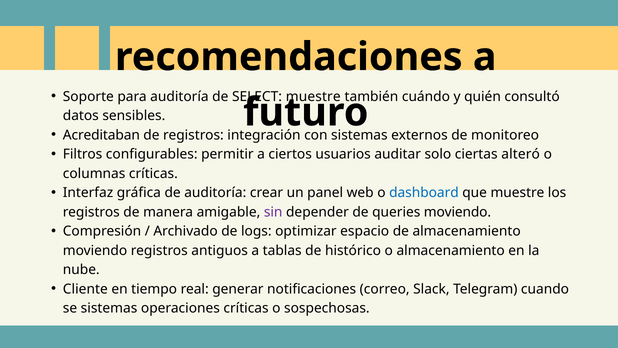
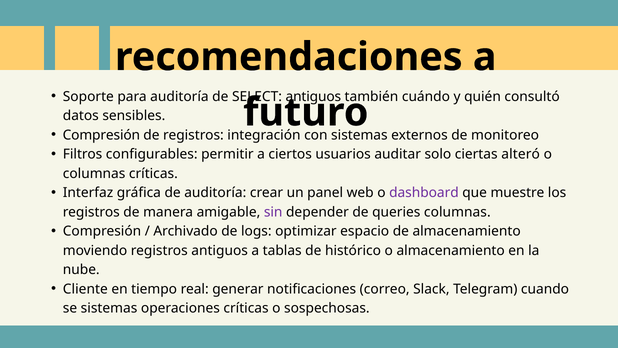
SELECT muestre: muestre -> antiguos
Acreditaban at (101, 135): Acreditaban -> Compresión
dashboard colour: blue -> purple
queries moviendo: moviendo -> columnas
